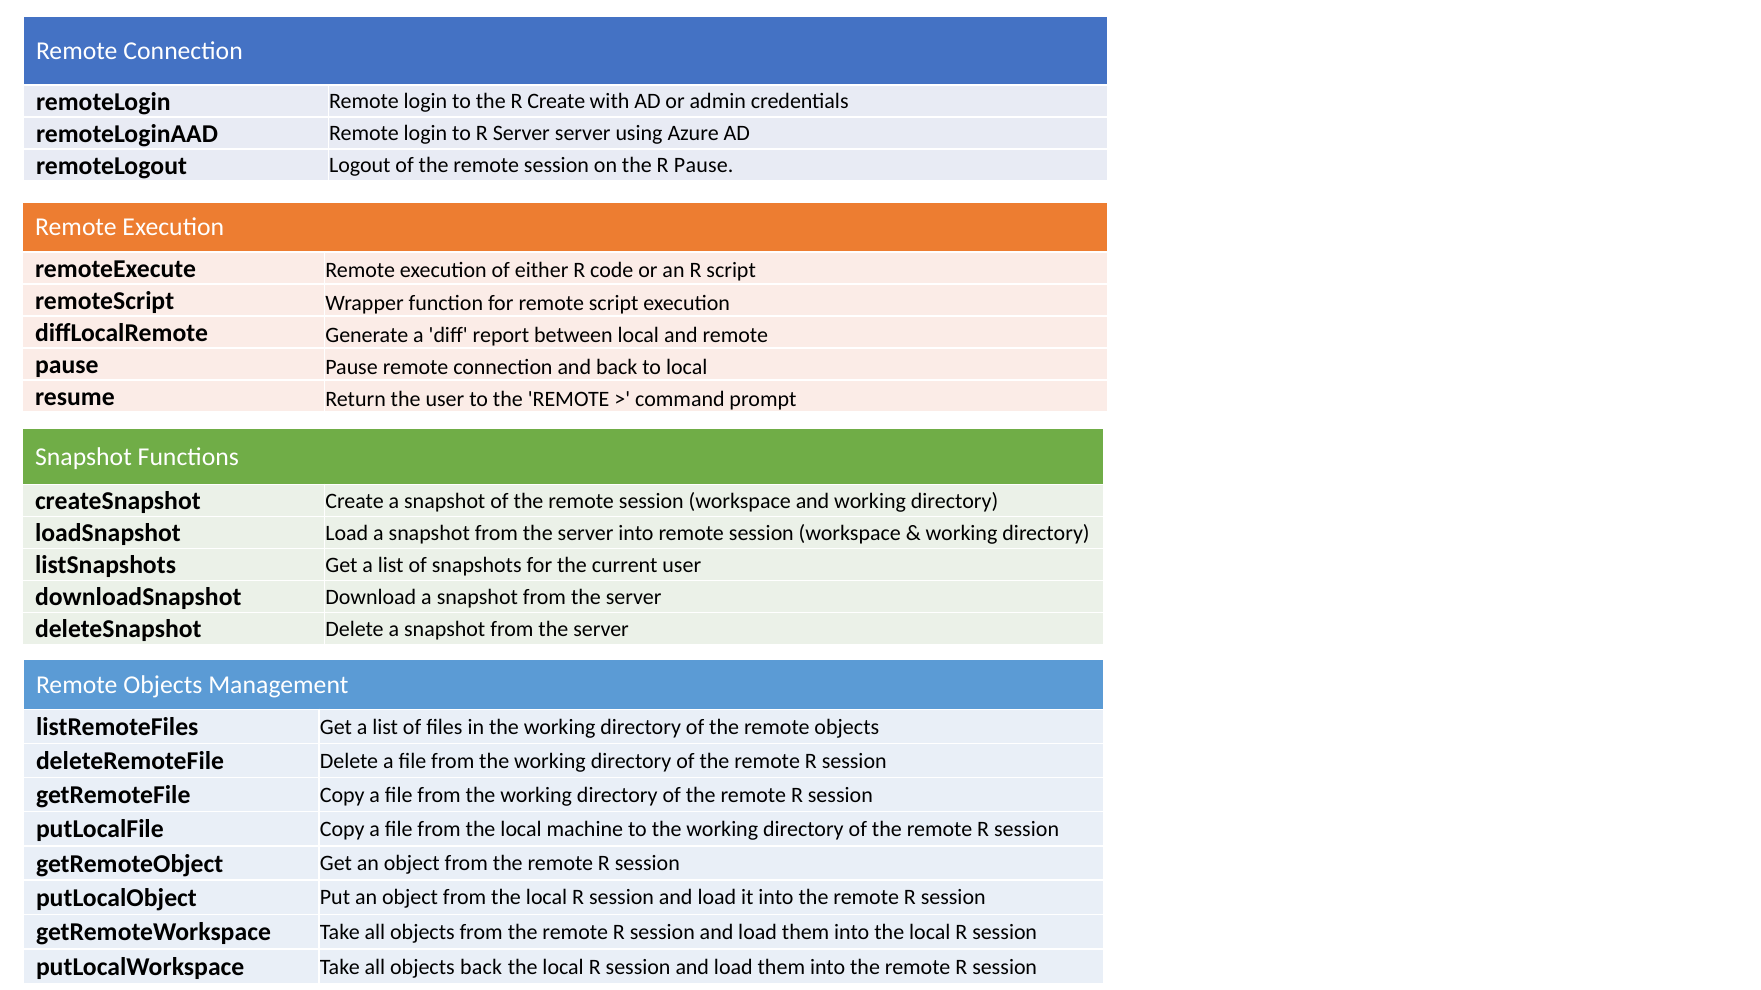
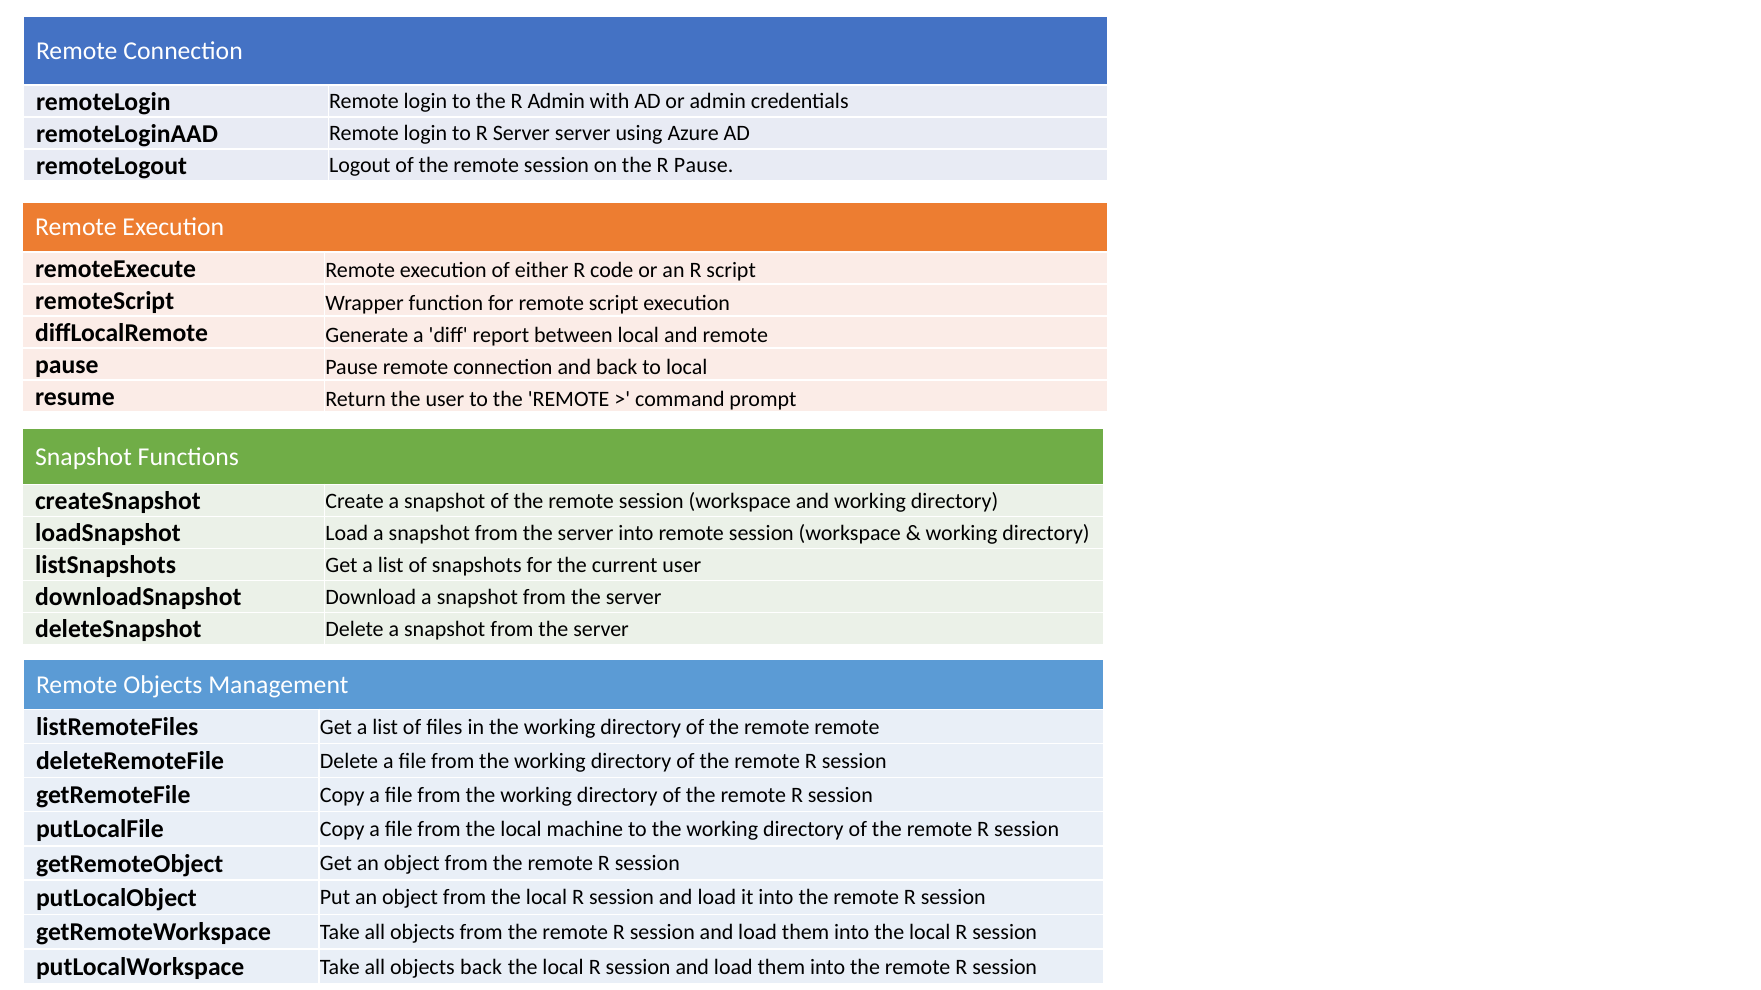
R Create: Create -> Admin
the remote objects: objects -> remote
